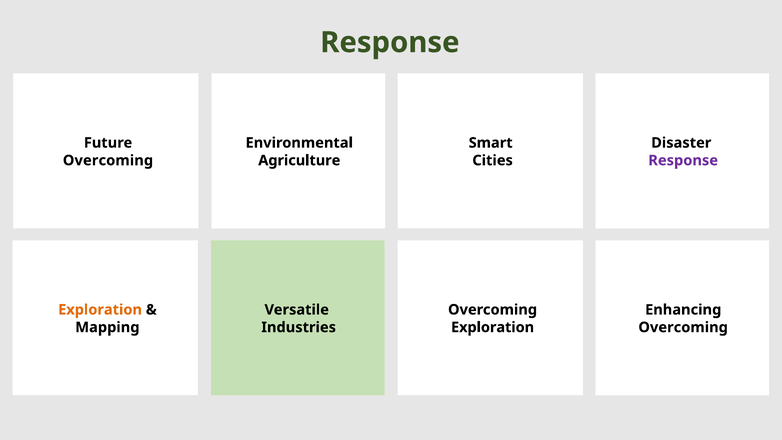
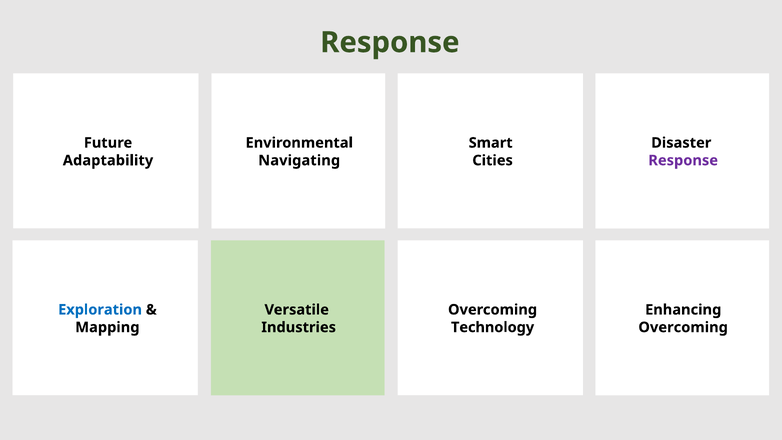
Overcoming at (108, 160): Overcoming -> Adaptability
Agriculture: Agriculture -> Navigating
Exploration at (100, 310) colour: orange -> blue
Exploration at (493, 327): Exploration -> Technology
